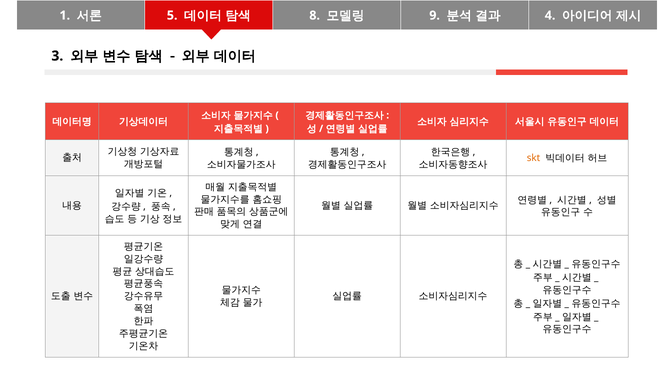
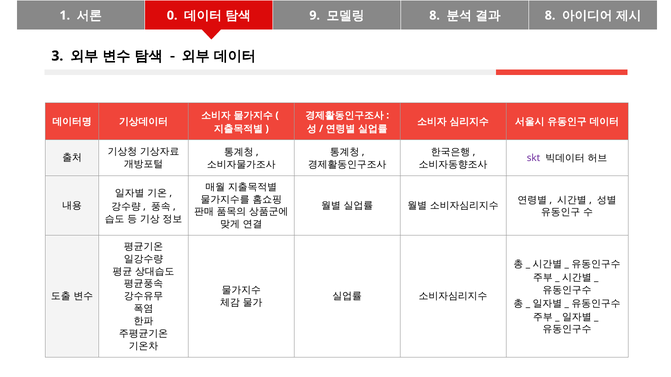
5: 5 -> 0
8: 8 -> 9
9 at (435, 15): 9 -> 8
4 at (550, 15): 4 -> 8
skt colour: orange -> purple
